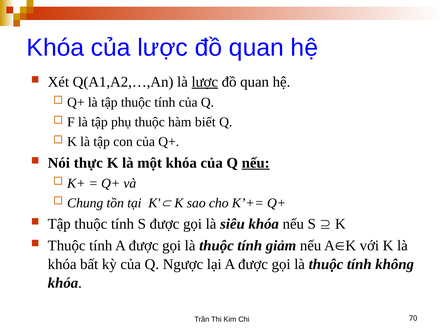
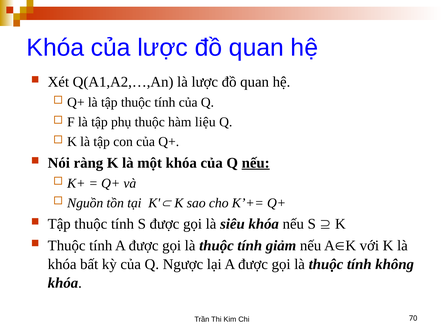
lược at (205, 82) underline: present -> none
biết: biết -> liệu
thực: thực -> ràng
Chung: Chung -> Nguồn
